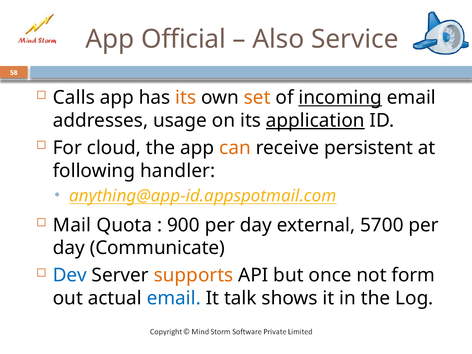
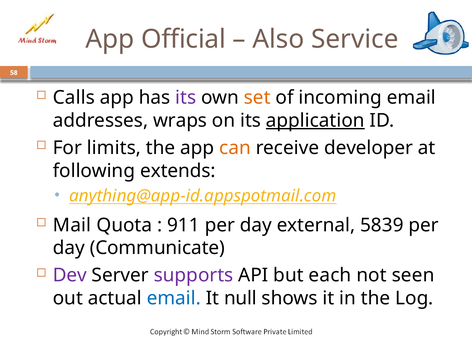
its at (186, 98) colour: orange -> purple
incoming underline: present -> none
usage: usage -> wraps
cloud: cloud -> limits
persistent: persistent -> developer
handler: handler -> extends
900: 900 -> 911
5700: 5700 -> 5839
Dev colour: blue -> purple
supports colour: orange -> purple
once: once -> each
form: form -> seen
talk: talk -> null
